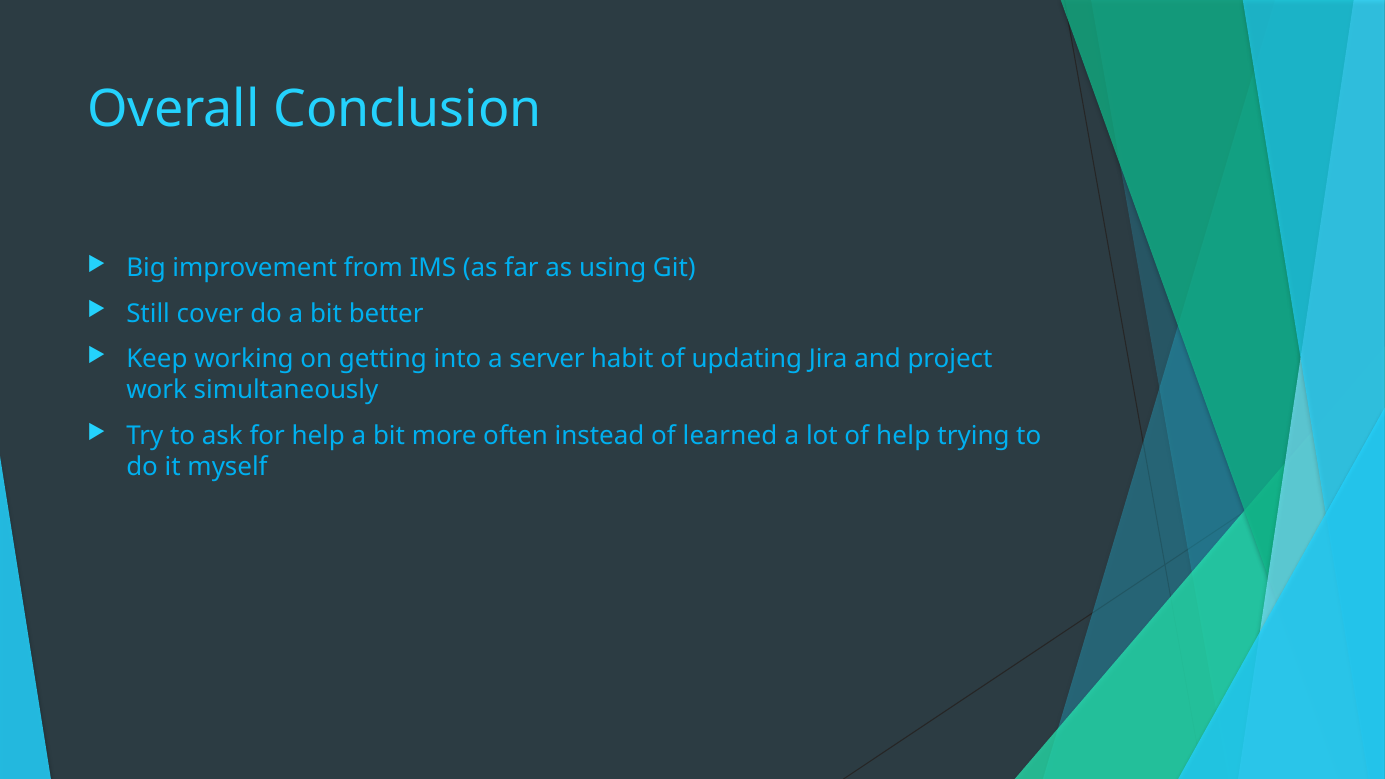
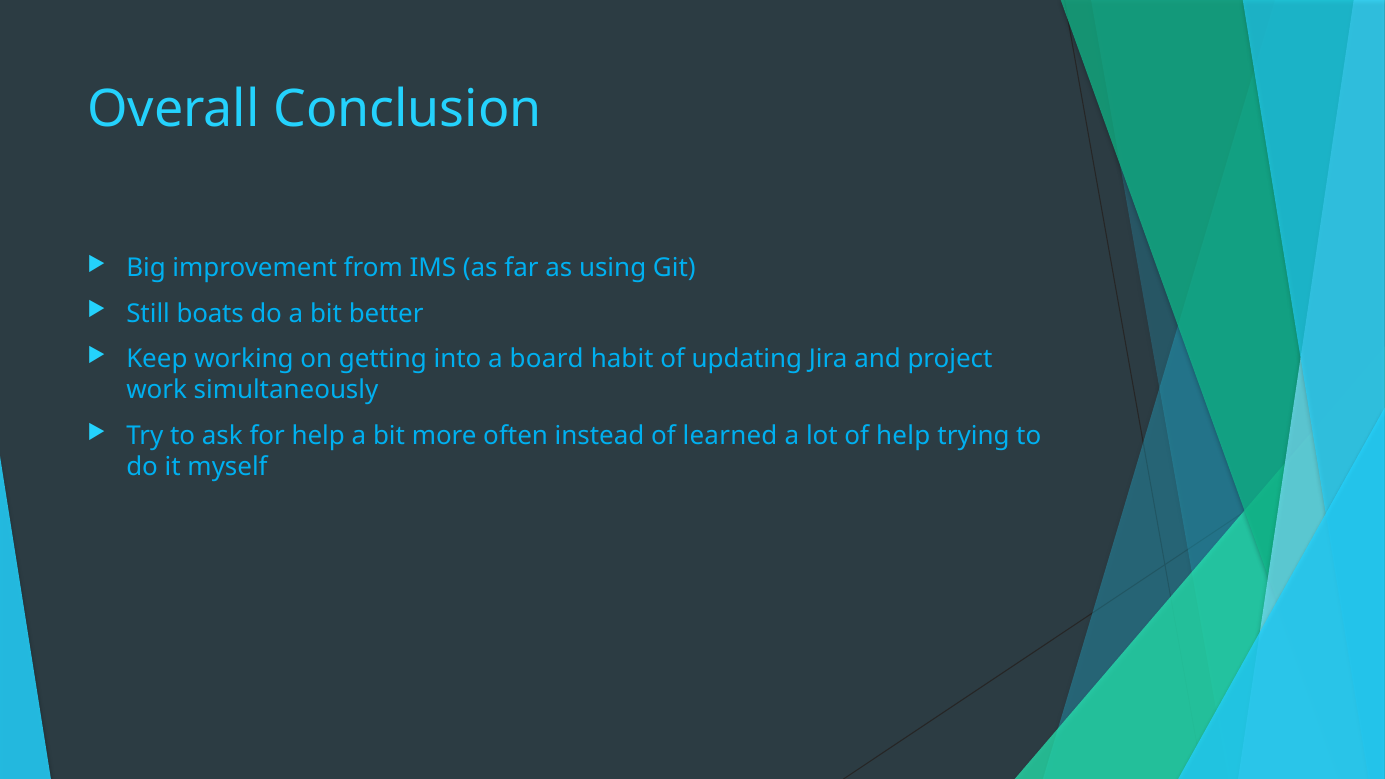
cover: cover -> boats
server: server -> board
